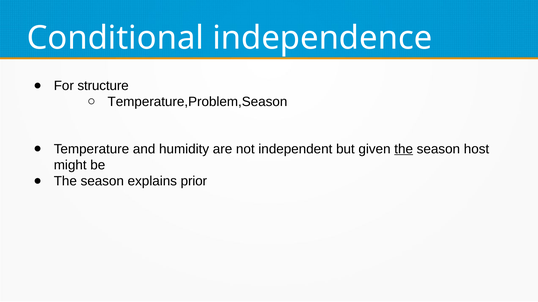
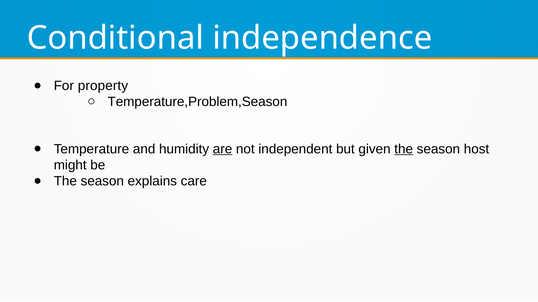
structure: structure -> property
are underline: none -> present
prior: prior -> care
